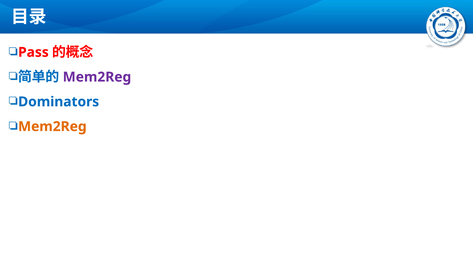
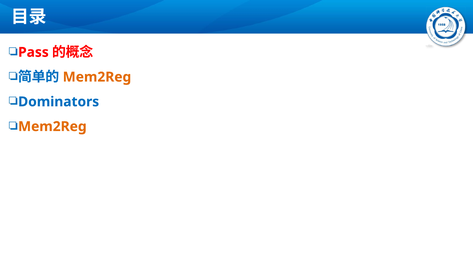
Mem2Reg at (97, 77) colour: purple -> orange
